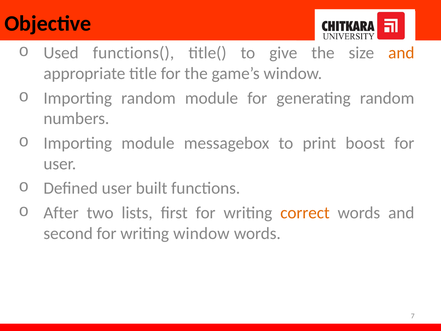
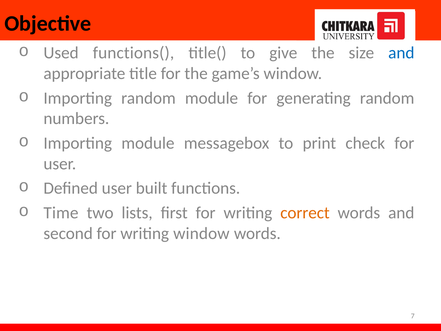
and at (401, 53) colour: orange -> blue
boost: boost -> check
After: After -> Time
